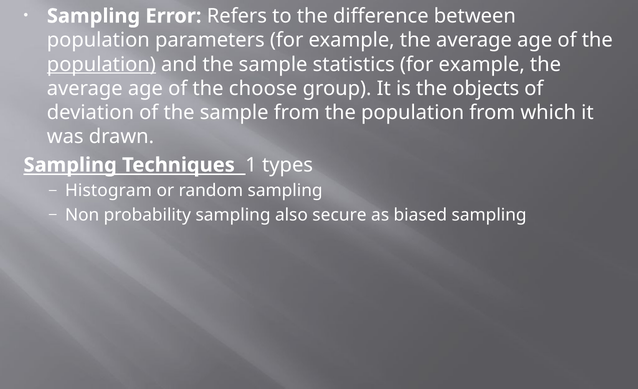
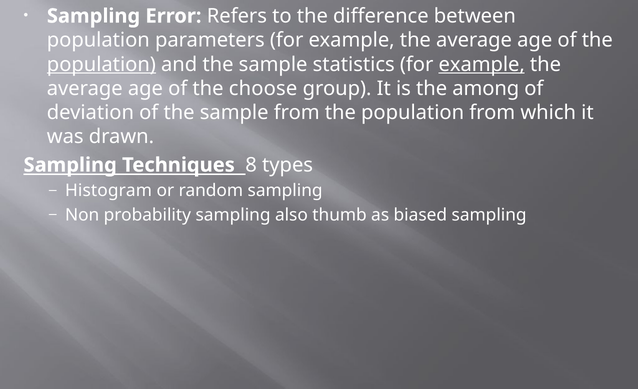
example at (482, 64) underline: none -> present
objects: objects -> among
1: 1 -> 8
secure: secure -> thumb
